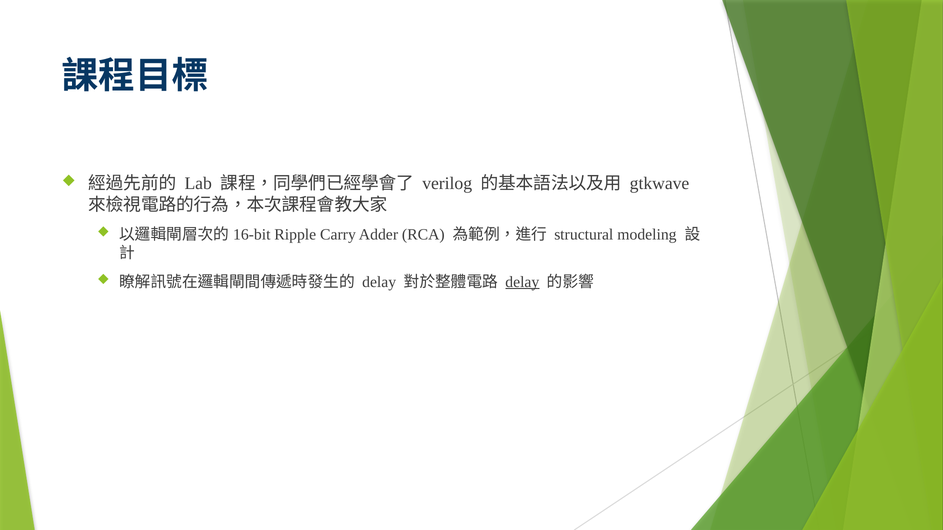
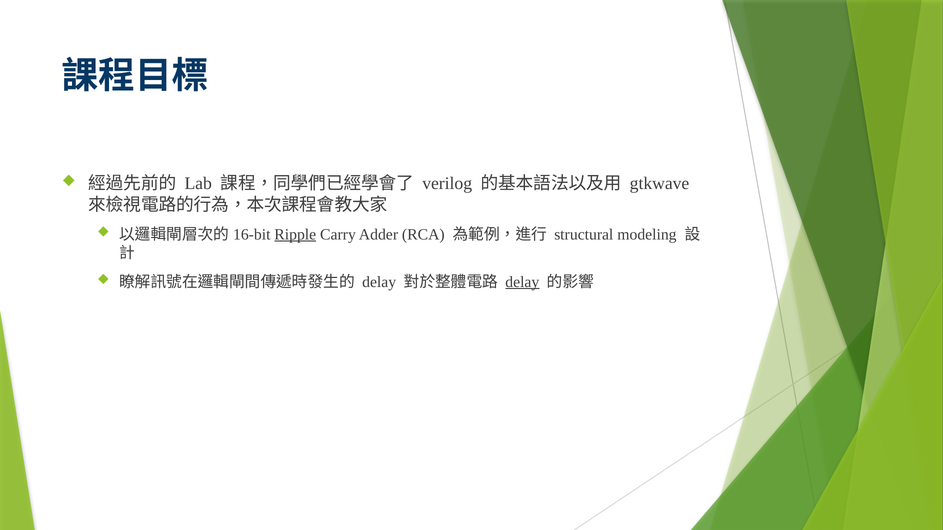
Ripple underline: none -> present
